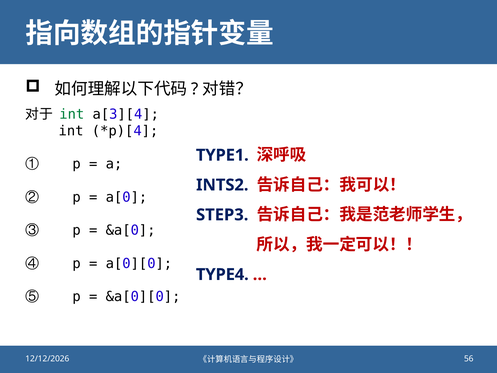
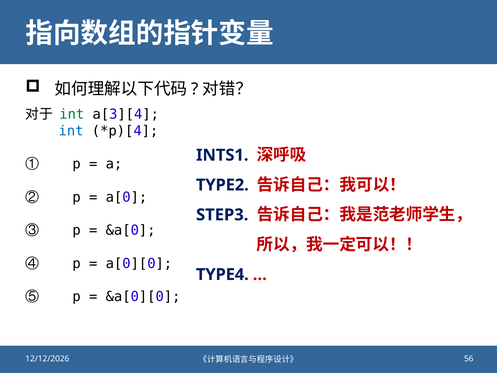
int at (71, 131) colour: black -> blue
TYPE1: TYPE1 -> INTS1
INTS2: INTS2 -> TYPE2
